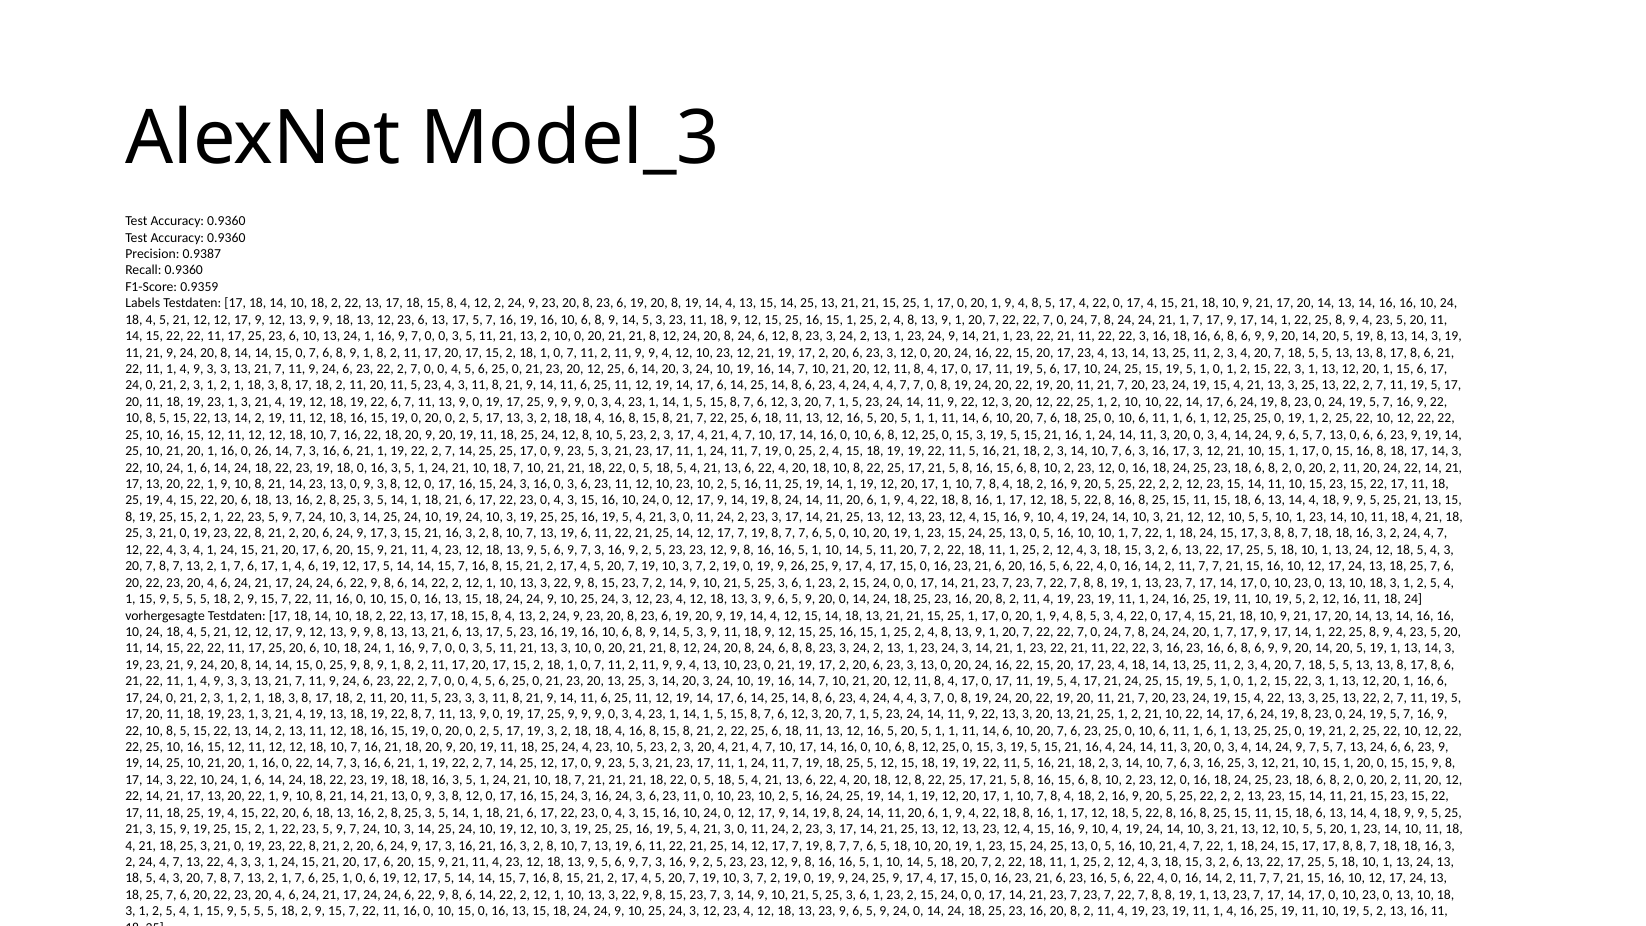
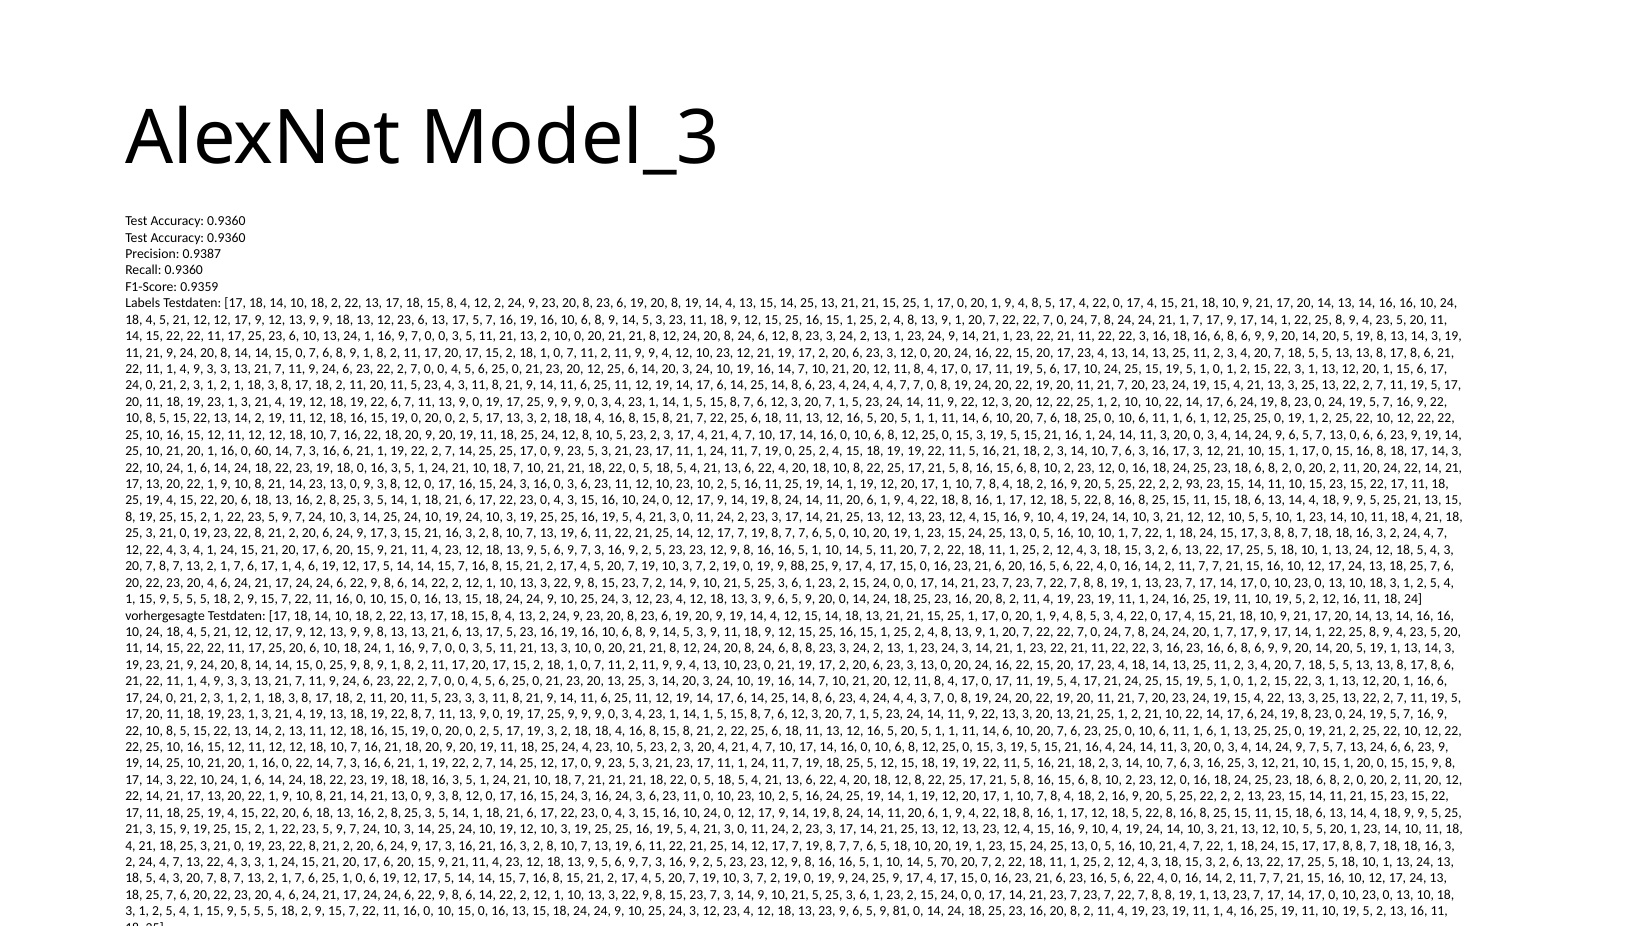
0 26: 26 -> 60
2 2 12: 12 -> 93
9 26: 26 -> 88
14 5 18: 18 -> 70
5 9 24: 24 -> 81
